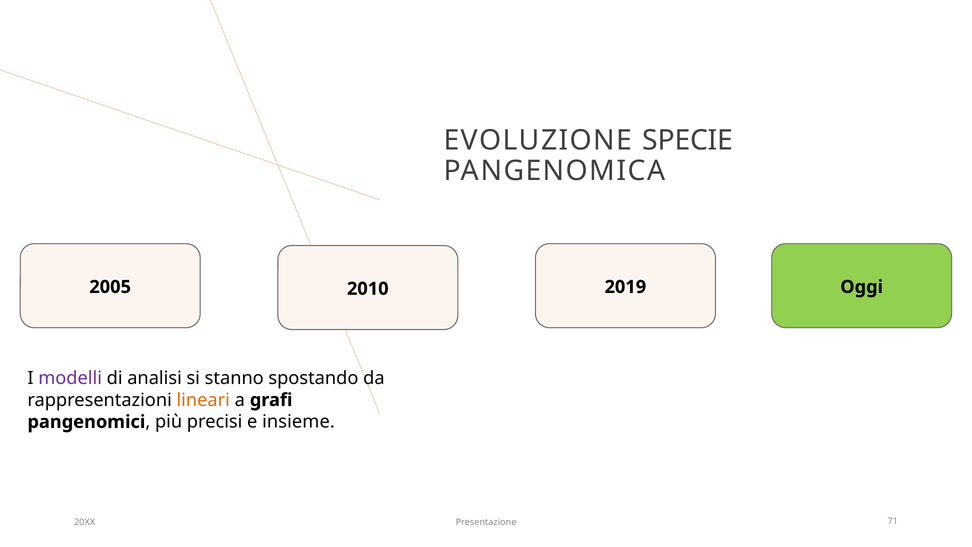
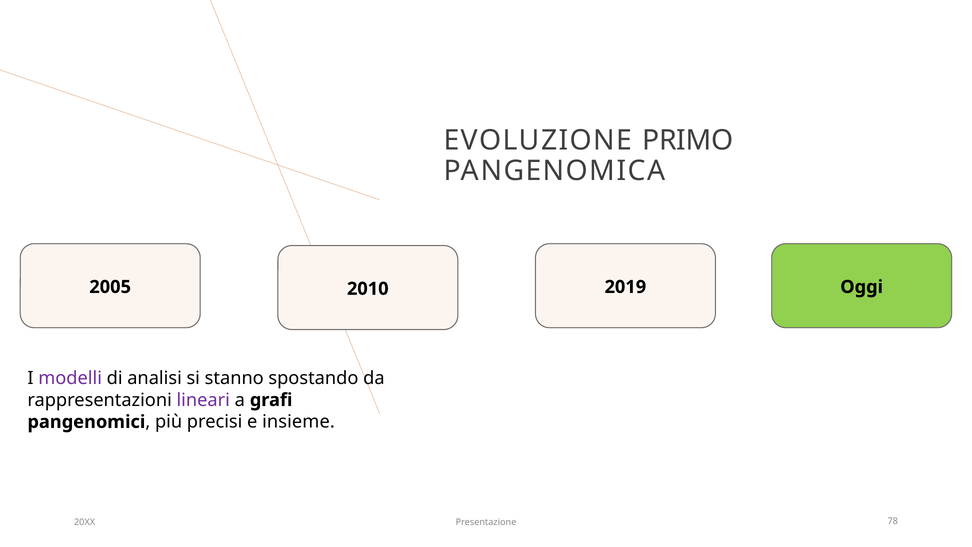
SPECIE: SPECIE -> PRIMO
lineari colour: orange -> purple
71: 71 -> 78
